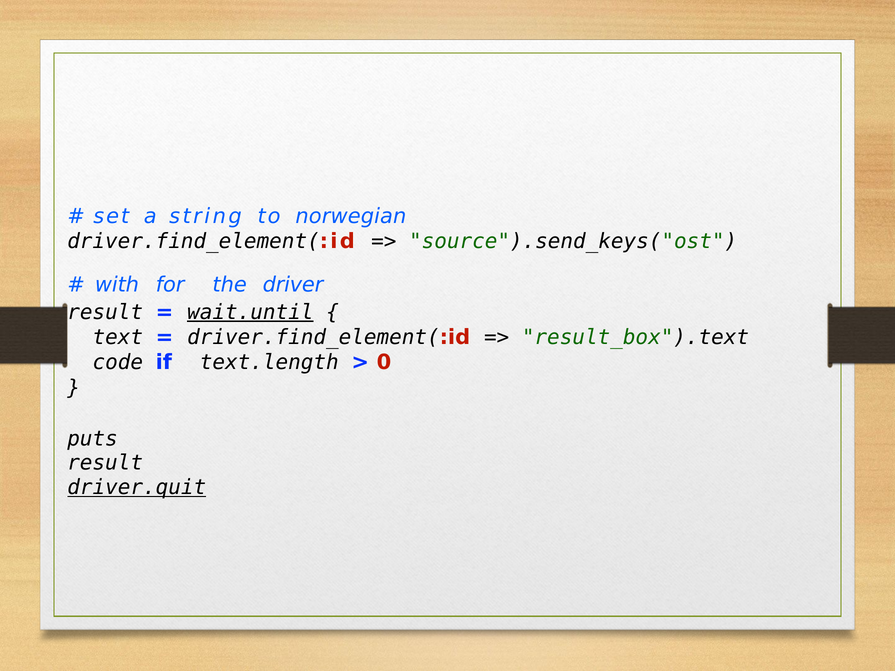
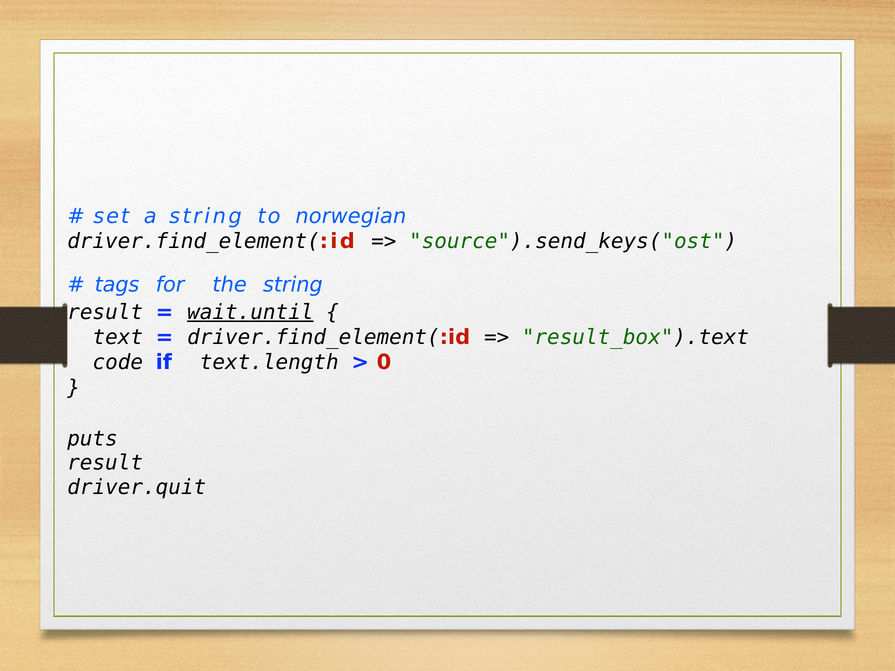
with: with -> tags
the driver: driver -> string
driver.quit underline: present -> none
